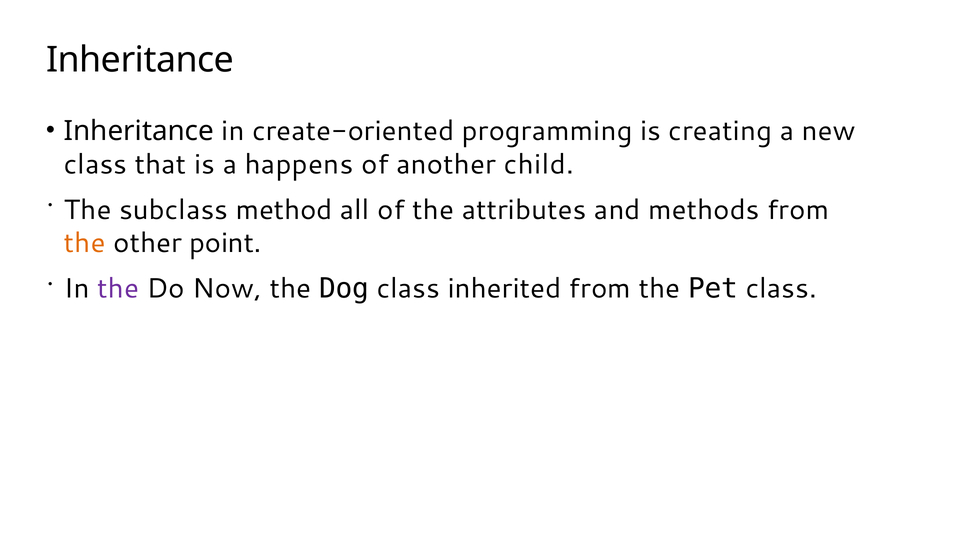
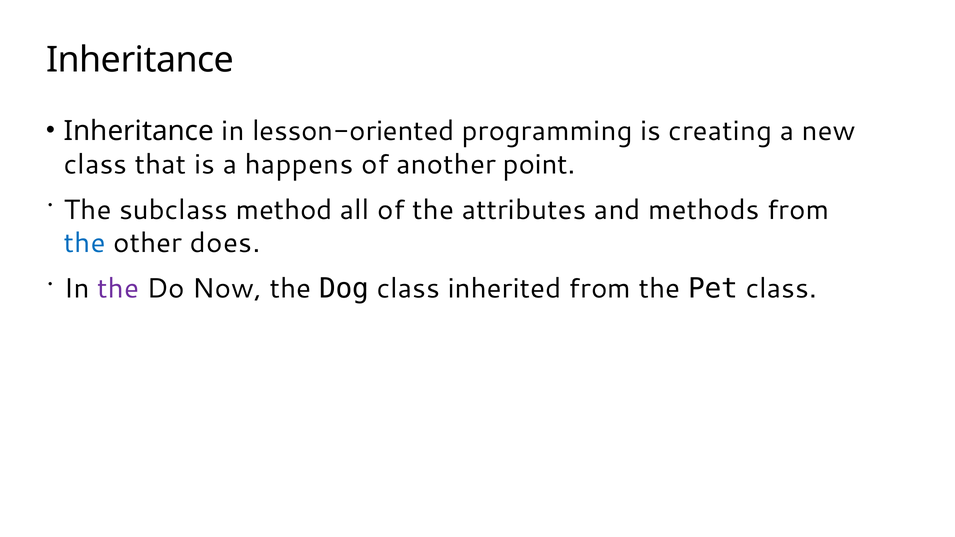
create-oriented: create-oriented -> lesson-oriented
child: child -> point
the at (85, 243) colour: orange -> blue
point: point -> does
